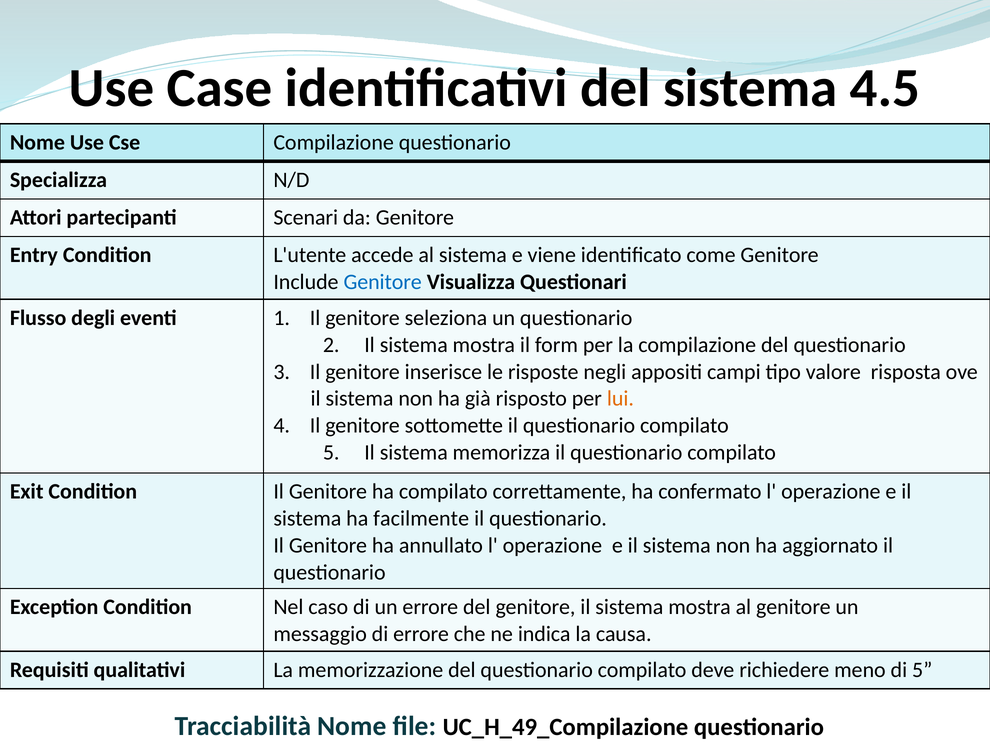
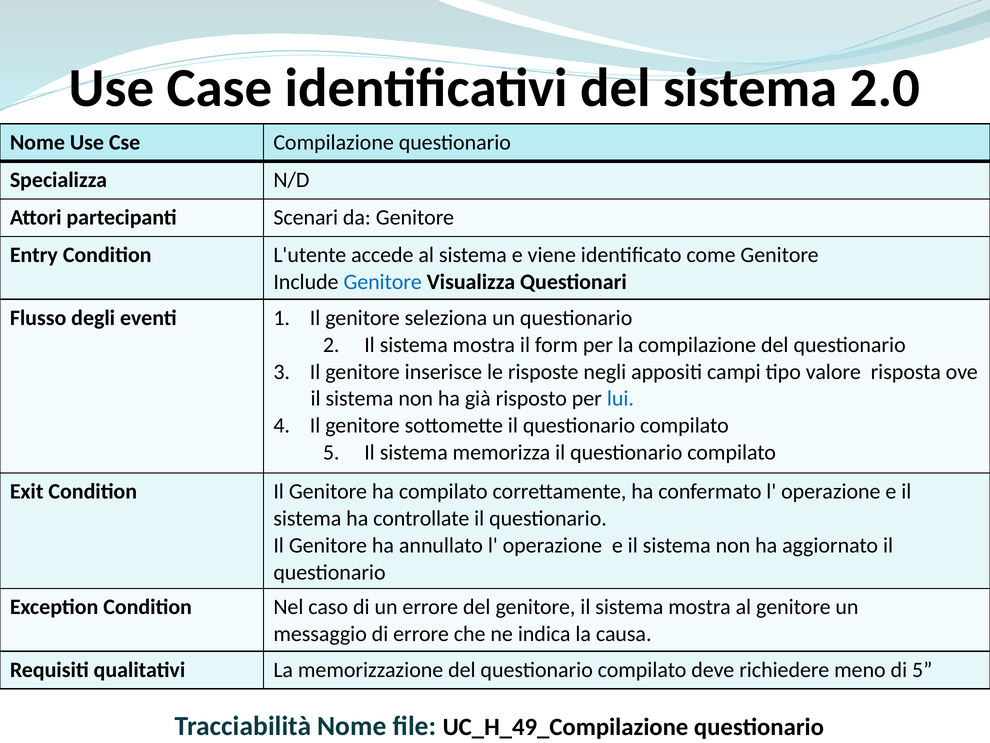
4.5: 4.5 -> 2.0
lui colour: orange -> blue
facilmente: facilmente -> controllate
